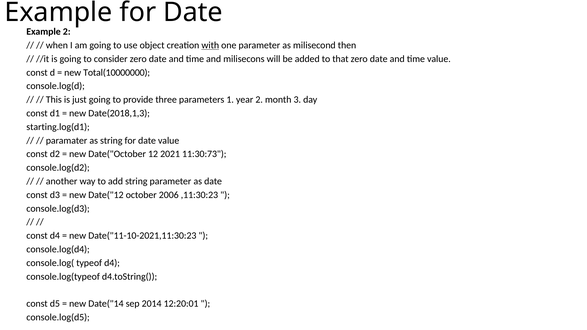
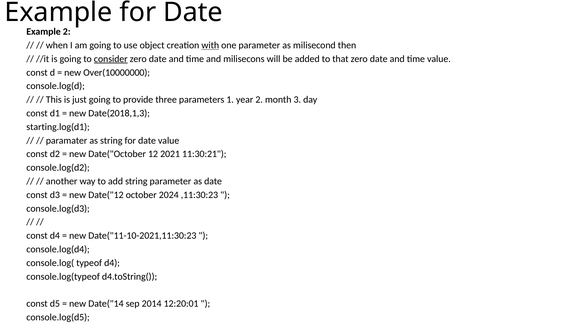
consider underline: none -> present
Total(10000000: Total(10000000 -> Over(10000000
11:30:73: 11:30:73 -> 11:30:21
2006: 2006 -> 2024
